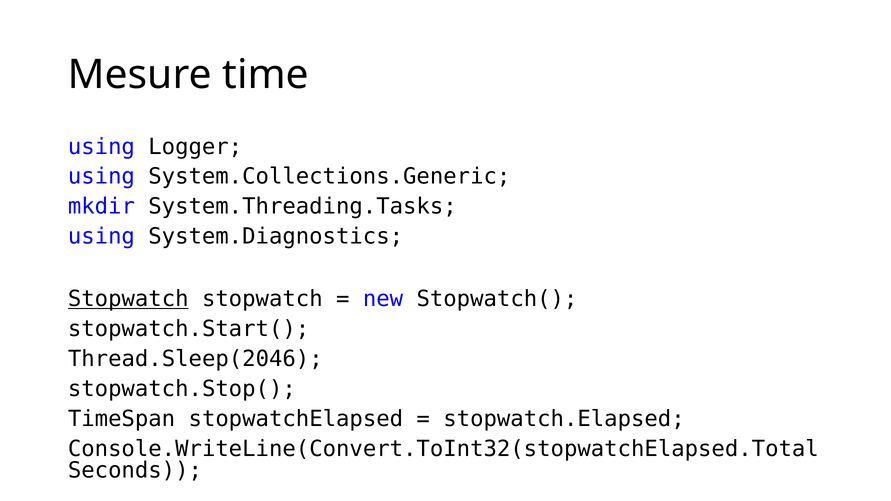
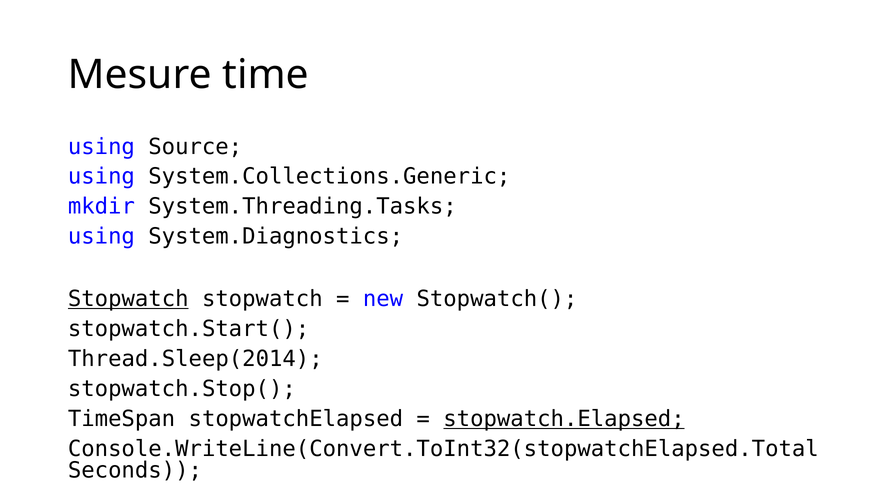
Logger: Logger -> Source
Thread.Sleep(2046: Thread.Sleep(2046 -> Thread.Sleep(2014
stopwatch.Elapsed underline: none -> present
